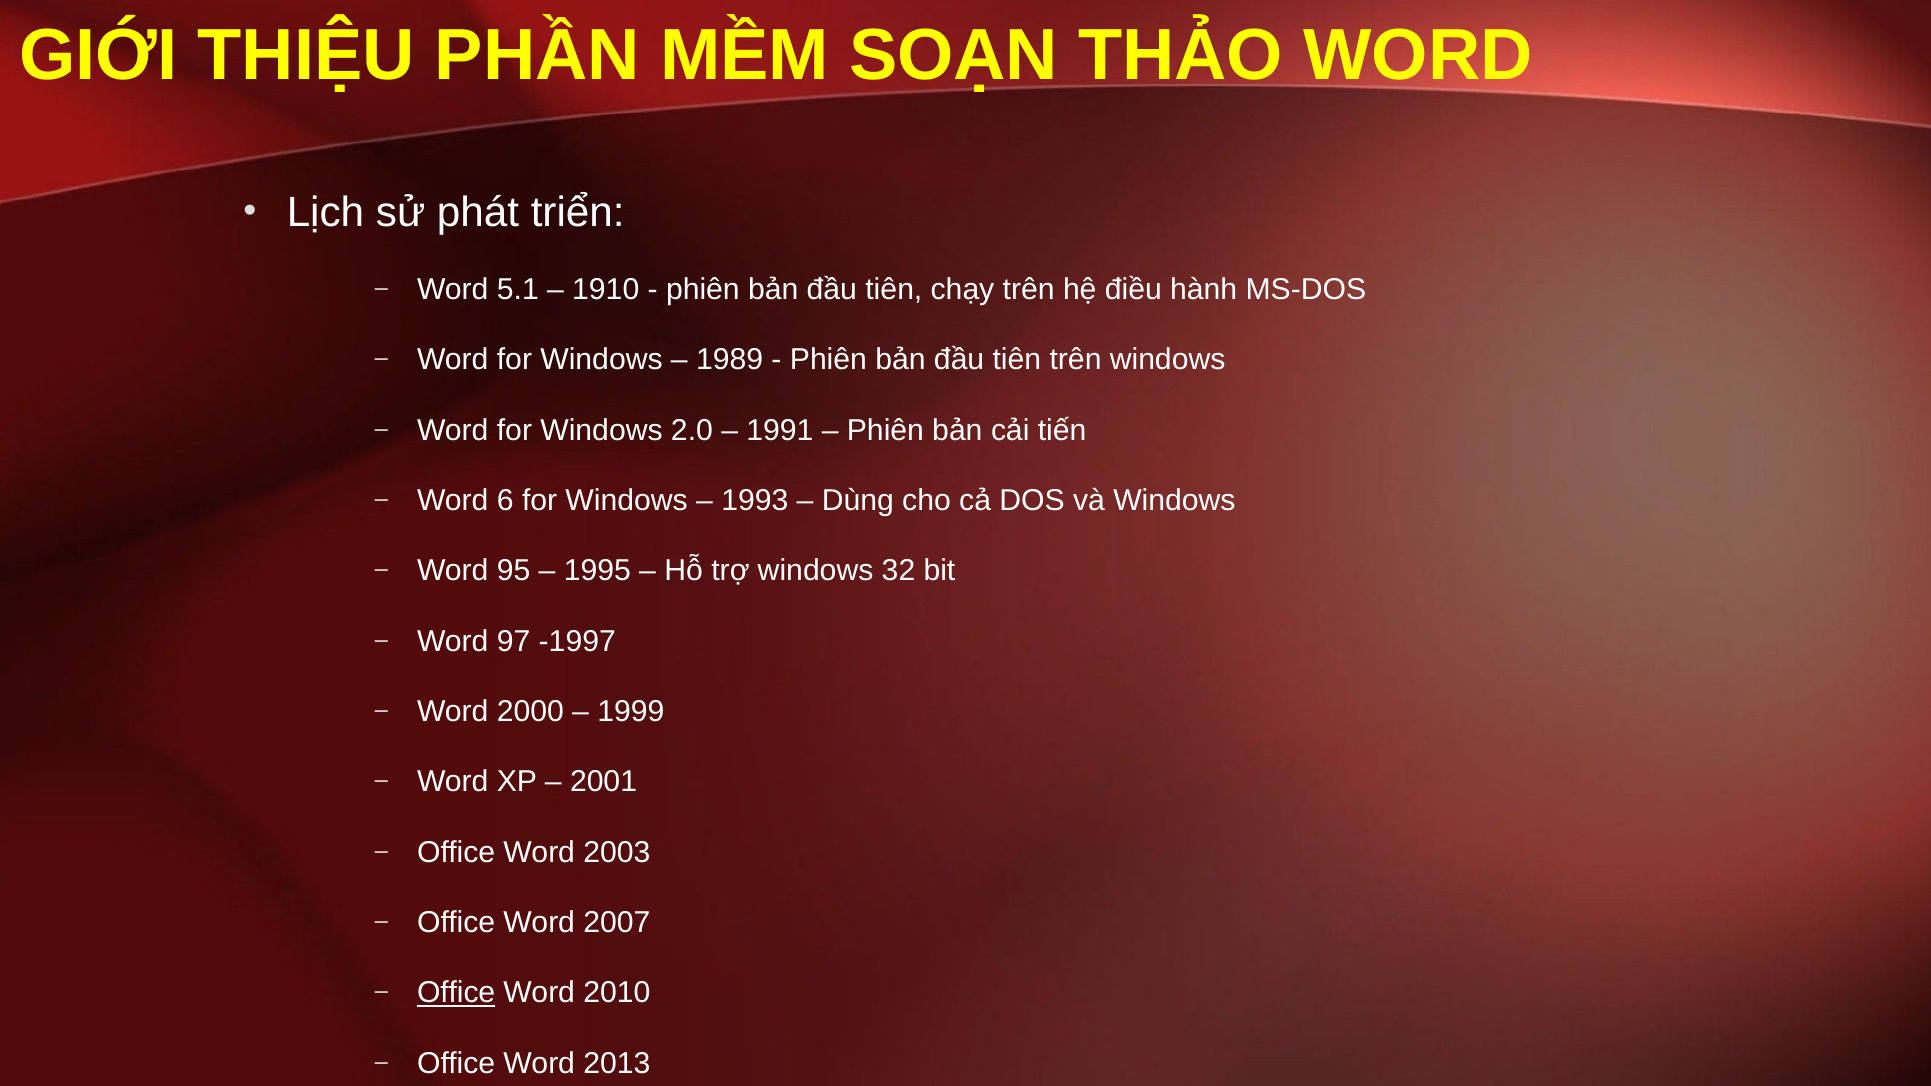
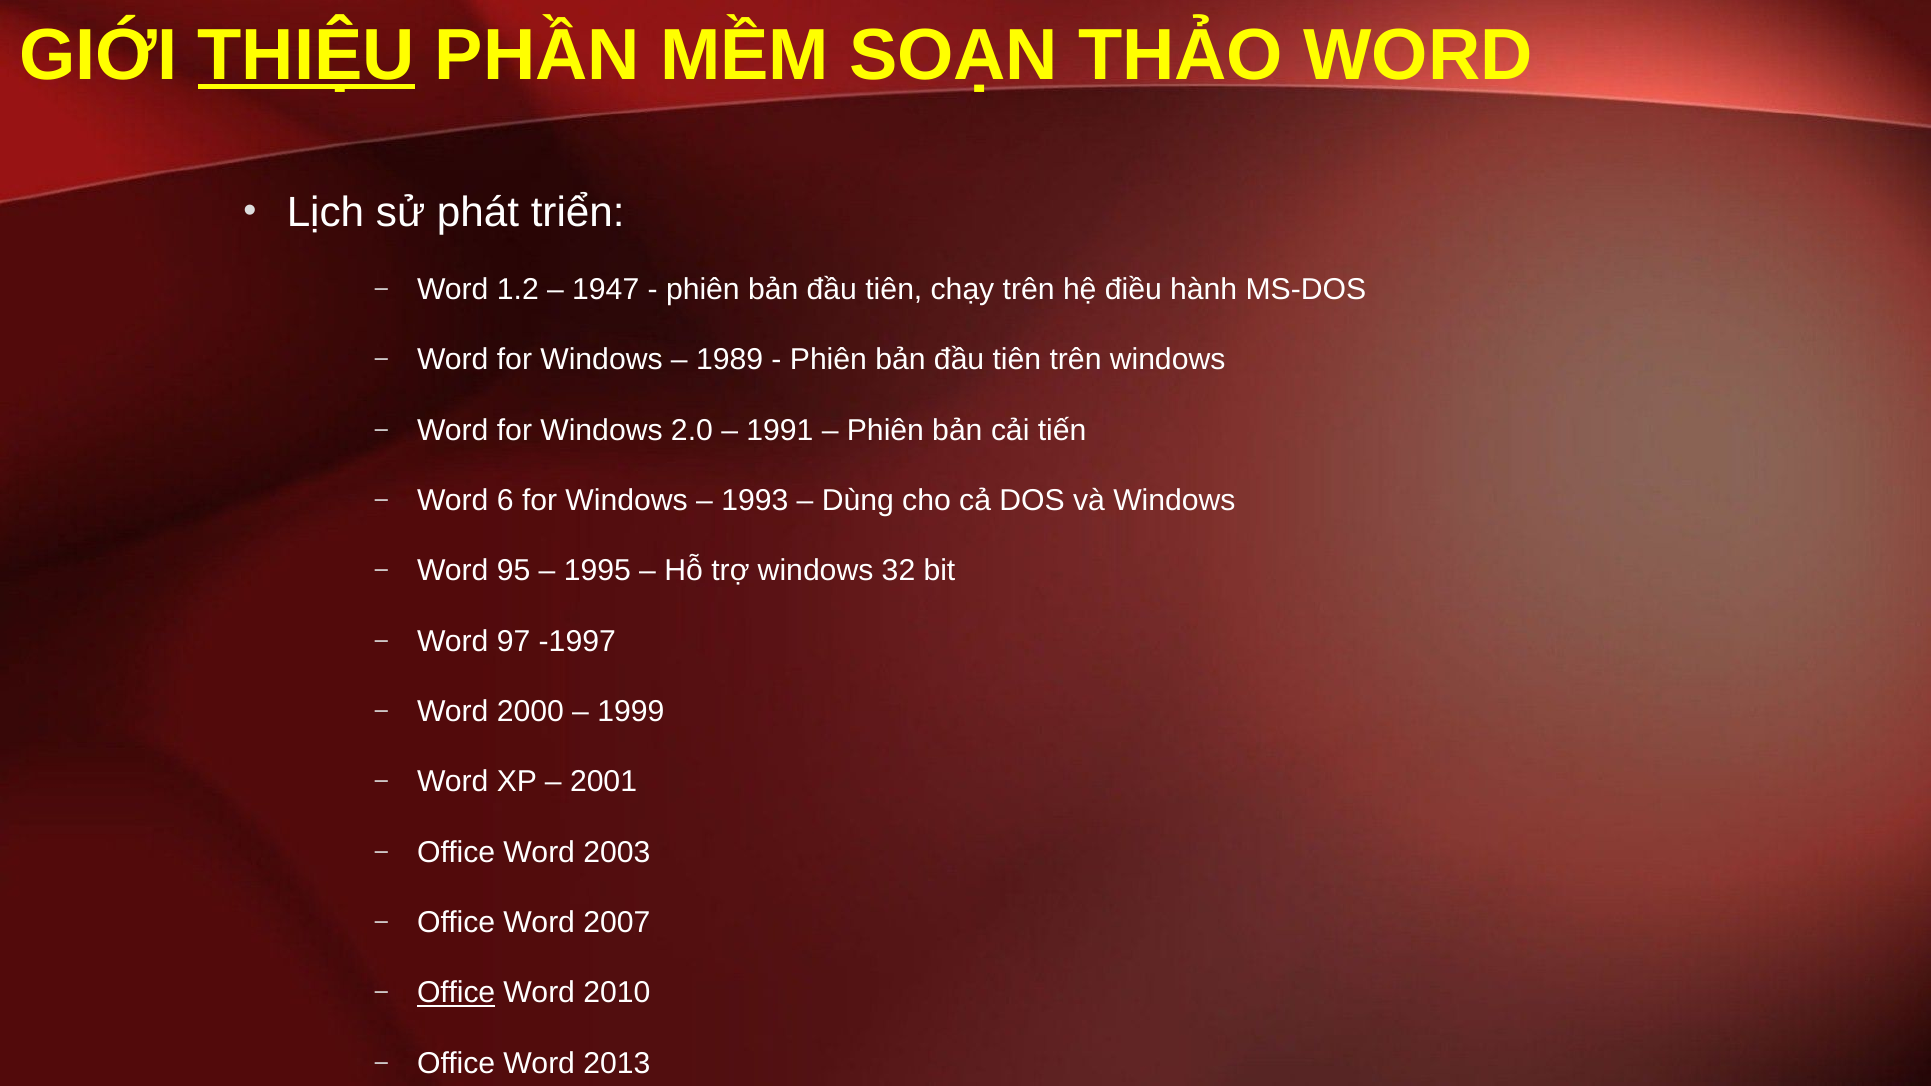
THIỆU underline: none -> present
5.1: 5.1 -> 1.2
1910: 1910 -> 1947
